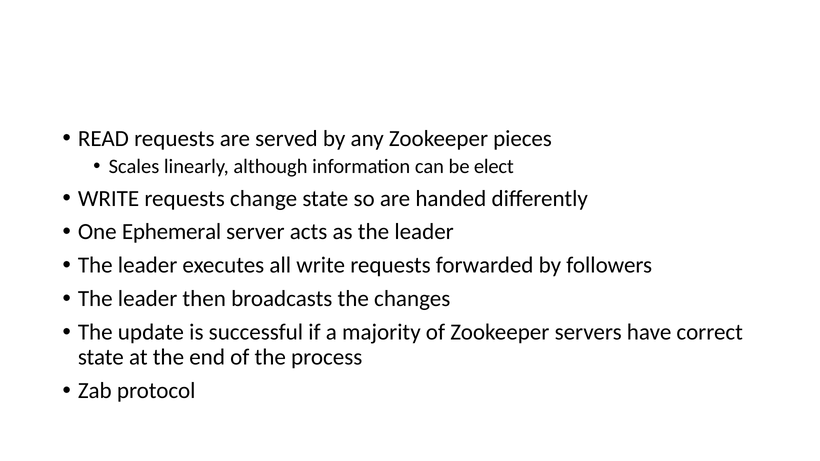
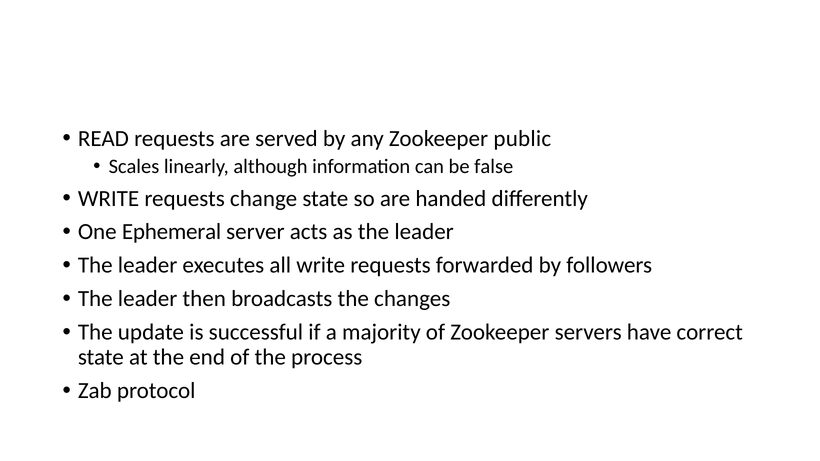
pieces: pieces -> public
elect: elect -> false
